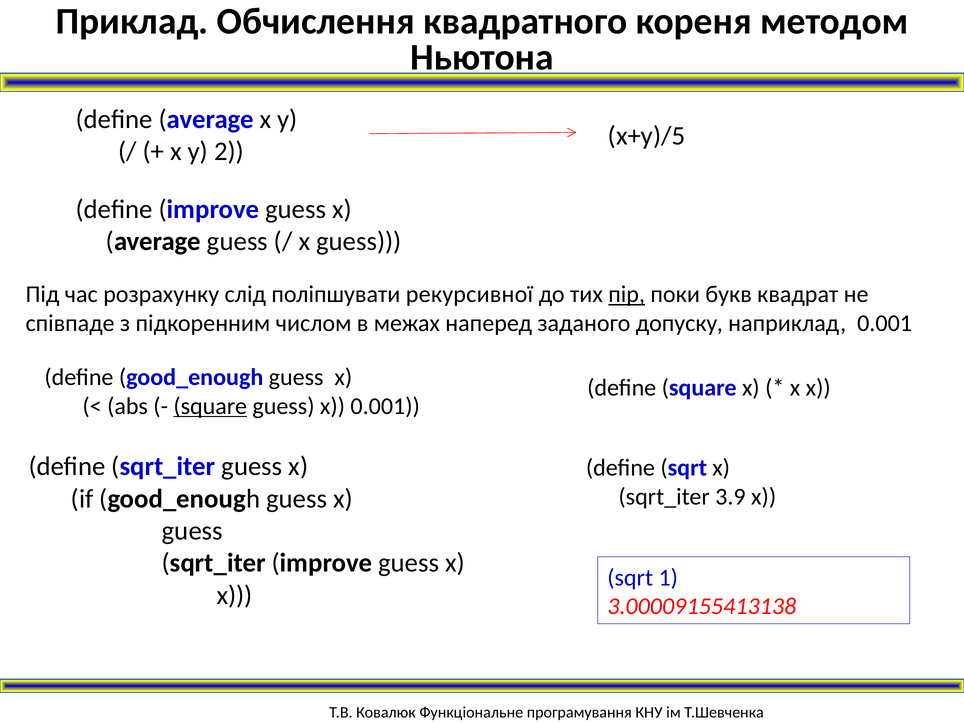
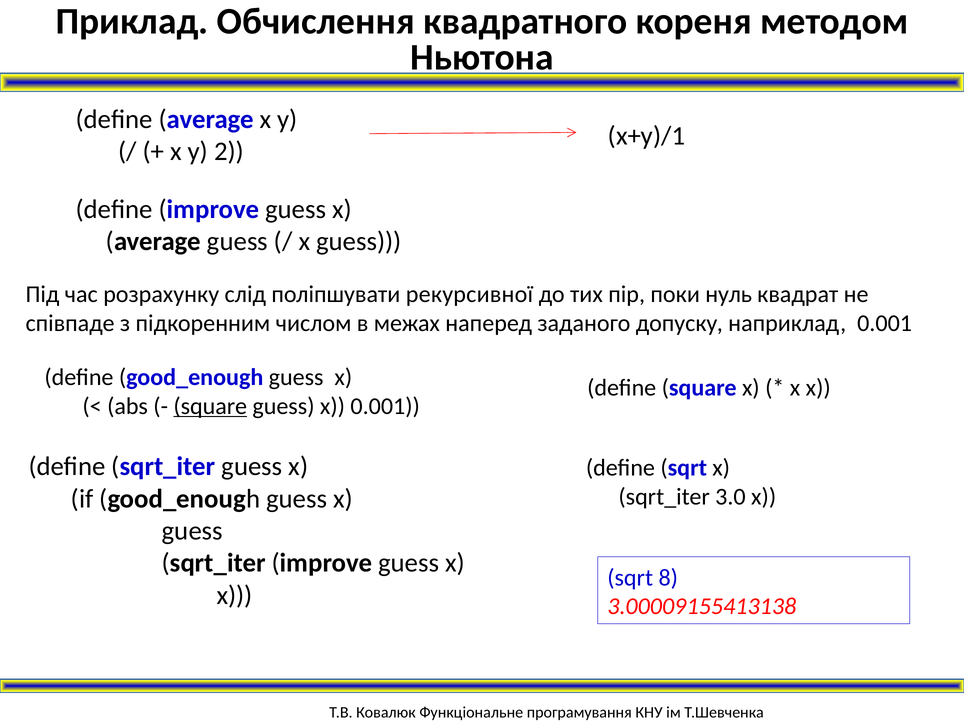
x+y)/5: x+y)/5 -> x+y)/1
пір underline: present -> none
букв: букв -> нуль
3.9: 3.9 -> 3.0
1: 1 -> 8
